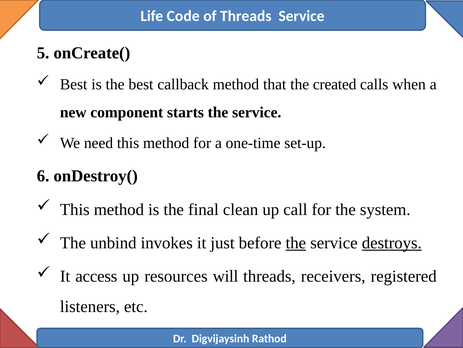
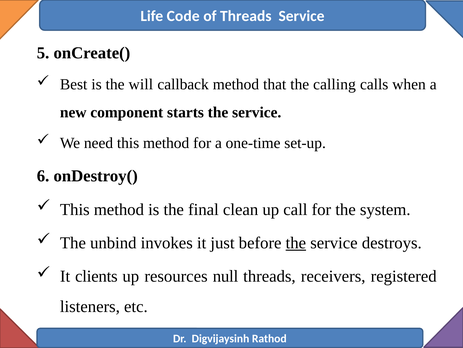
the best: best -> will
created: created -> calling
destroys underline: present -> none
access: access -> clients
will: will -> null
